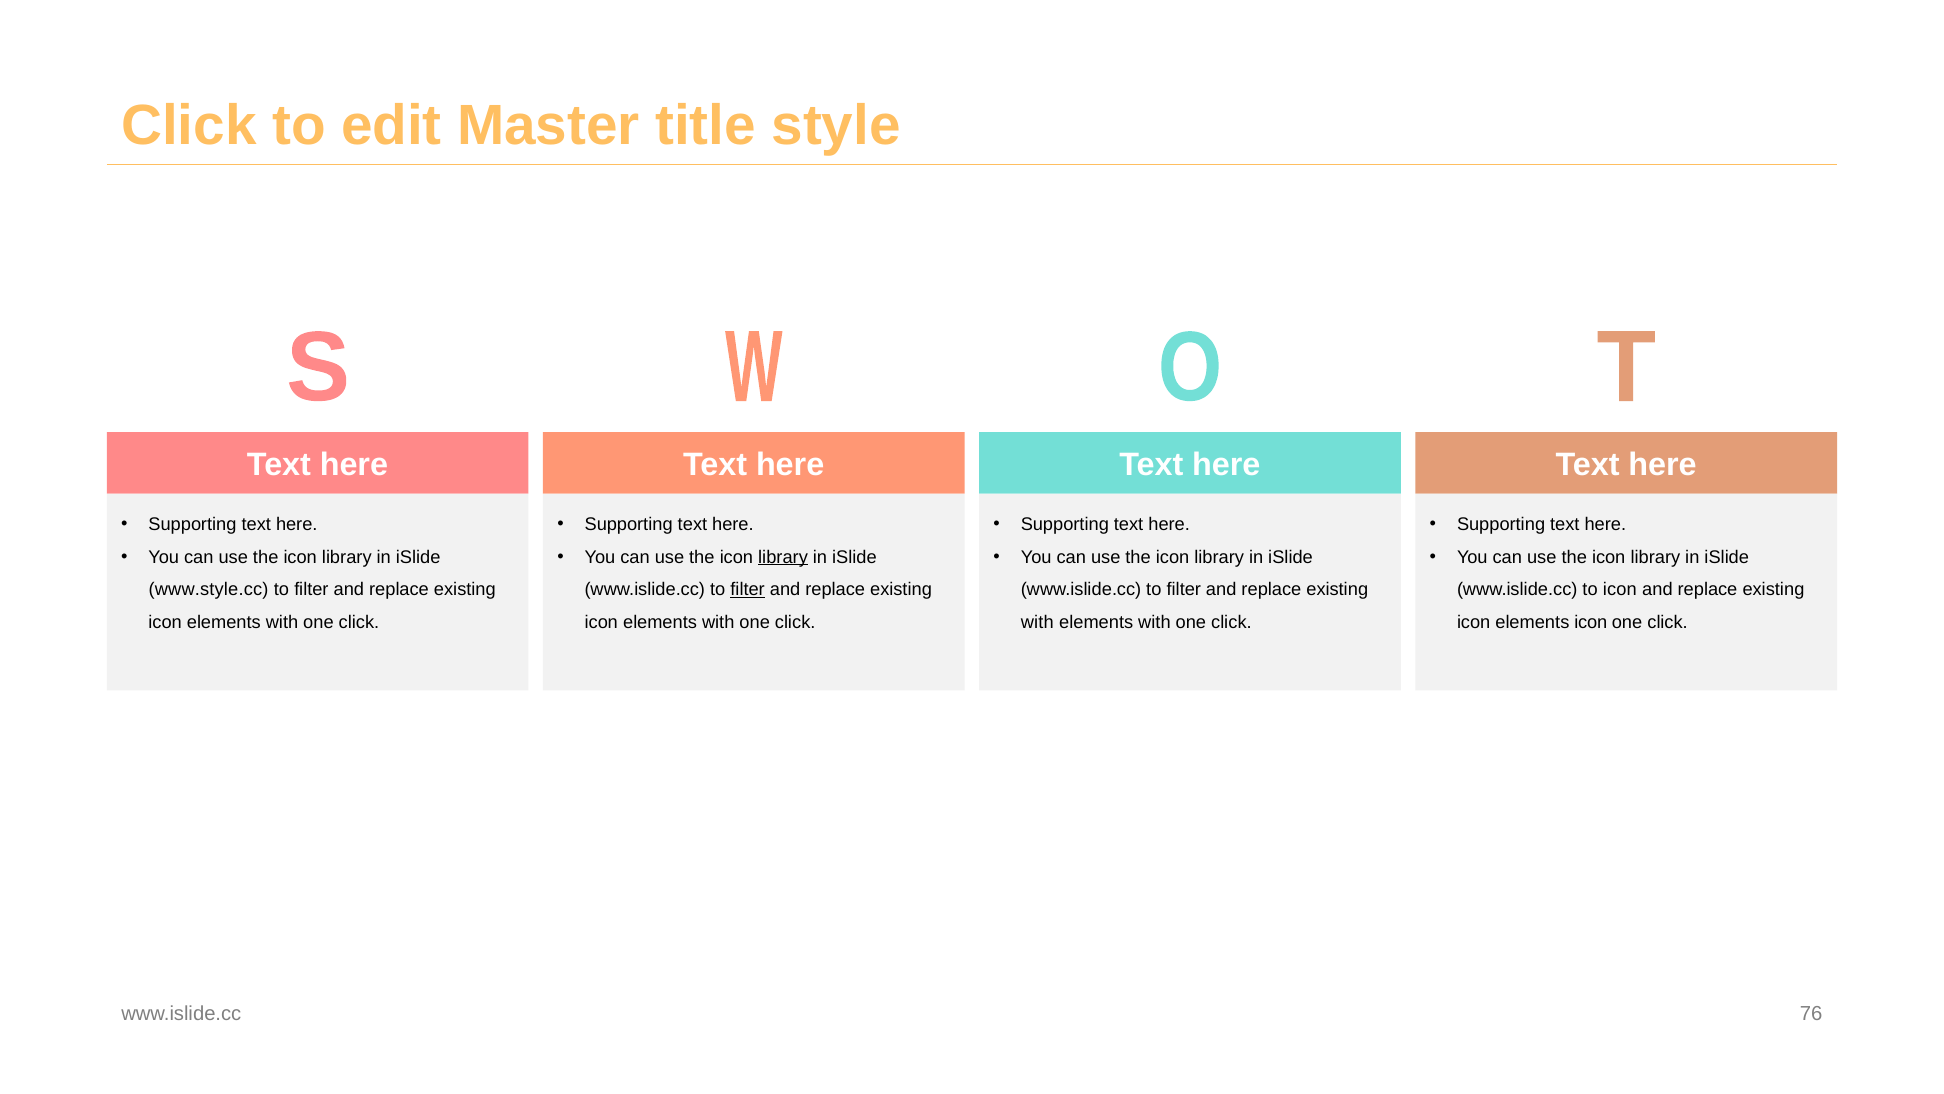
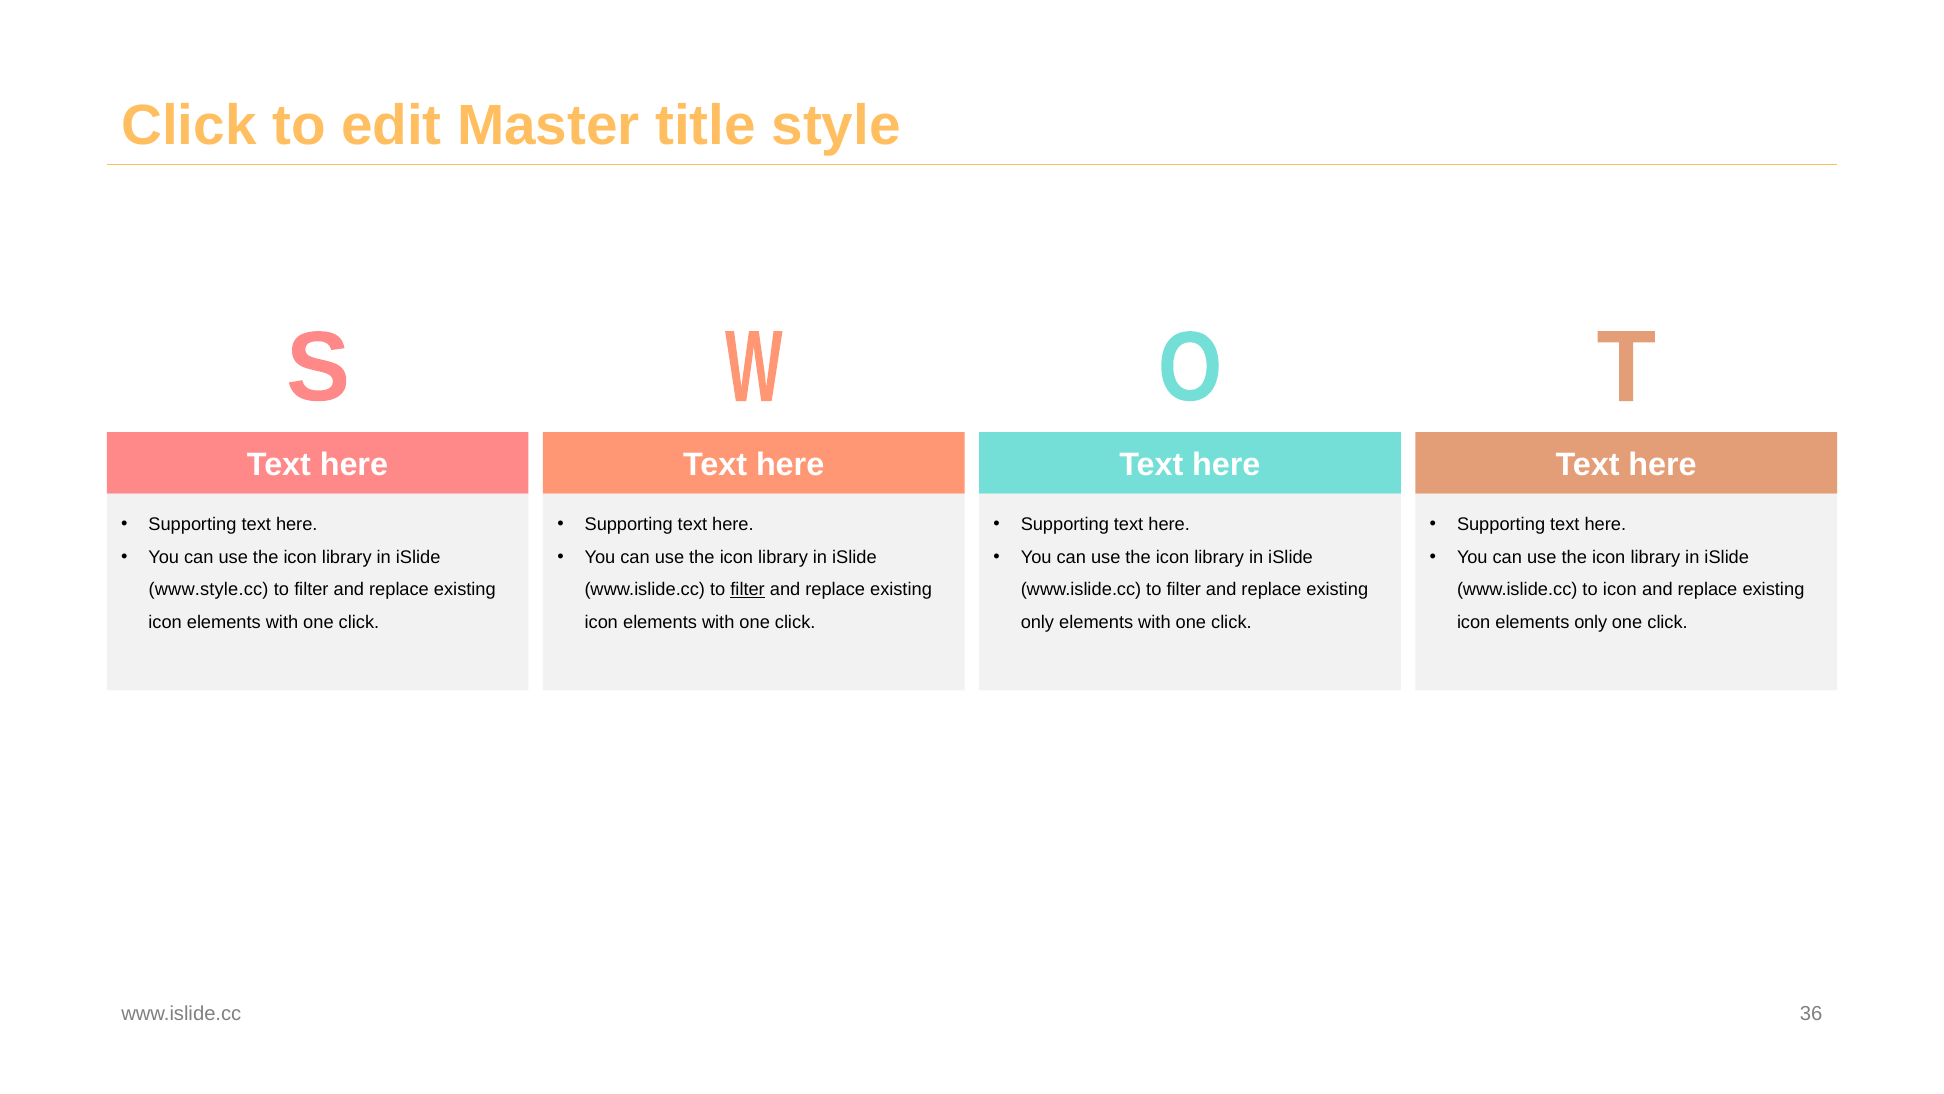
library at (783, 557) underline: present -> none
with at (1037, 623): with -> only
elements icon: icon -> only
76: 76 -> 36
